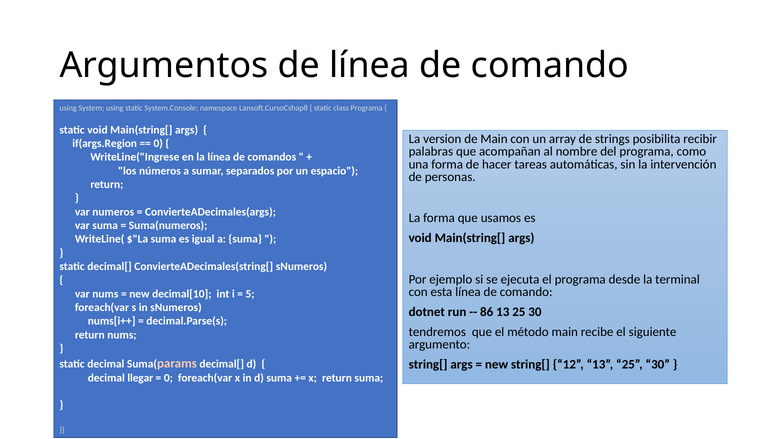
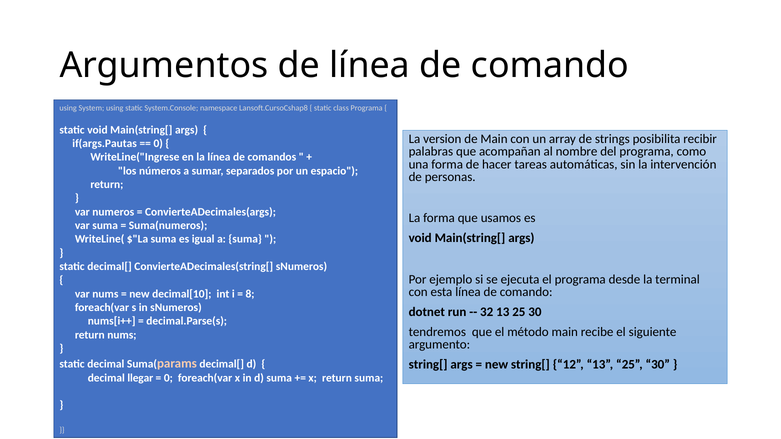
if(args.Region: if(args.Region -> if(args.Pautas
5: 5 -> 8
86: 86 -> 32
